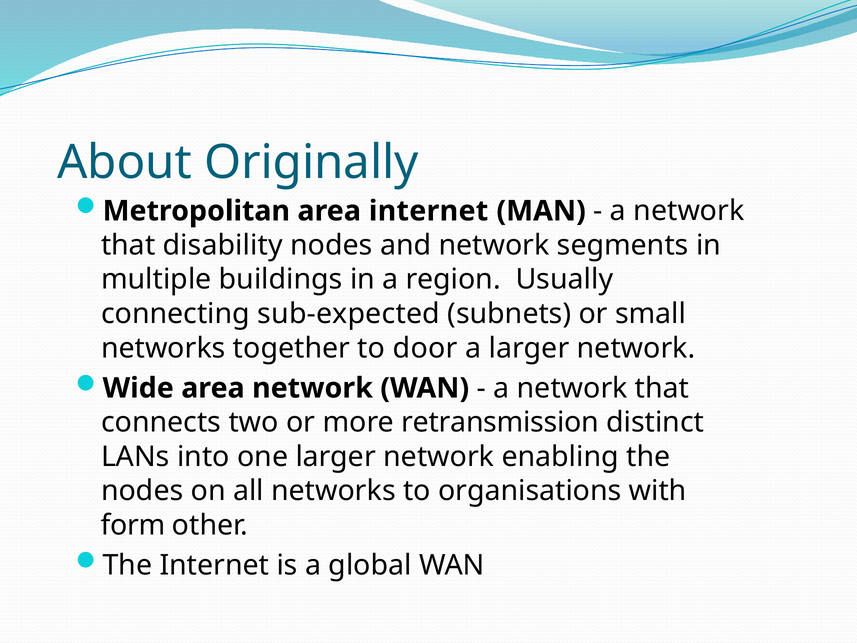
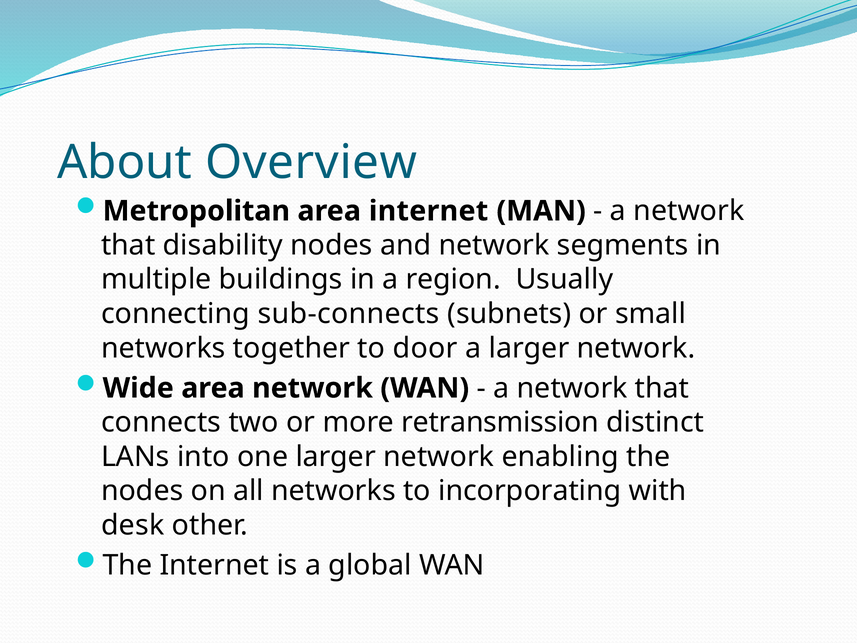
Originally: Originally -> Overview
sub-expected: sub-expected -> sub-connects
organisations: organisations -> incorporating
form: form -> desk
